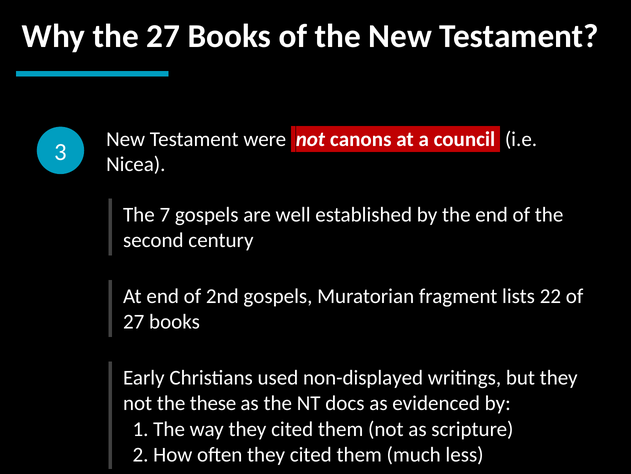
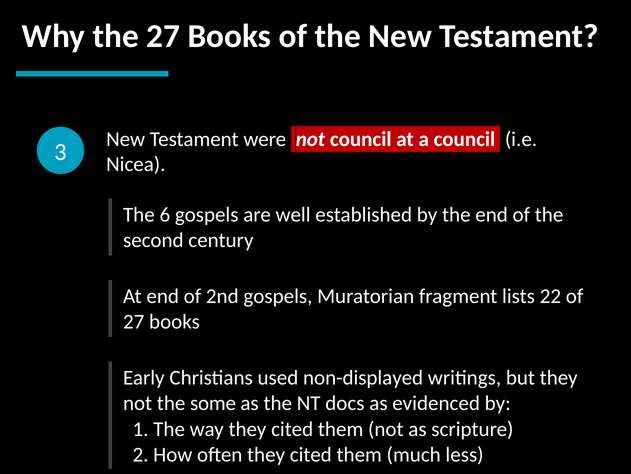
not canons: canons -> council
7: 7 -> 6
these: these -> some
